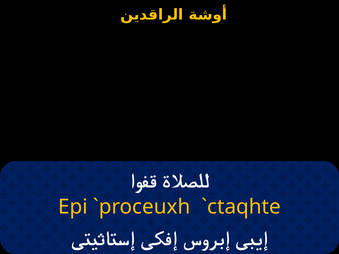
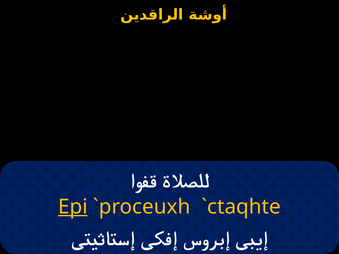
Epi underline: none -> present
